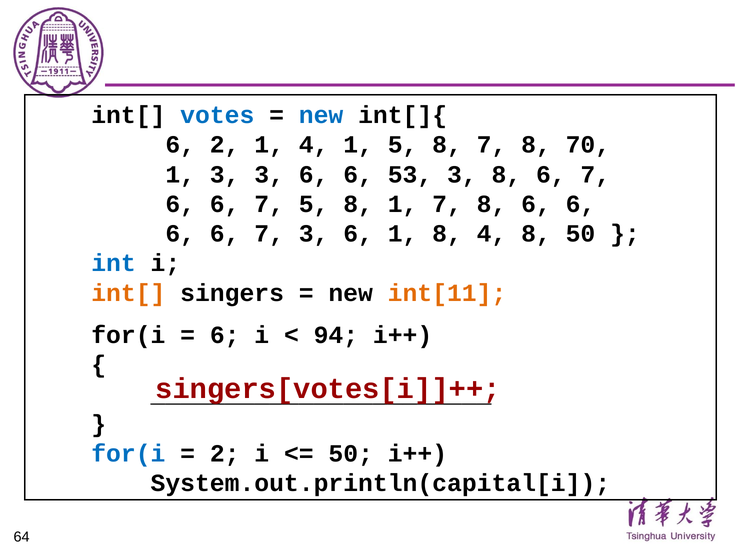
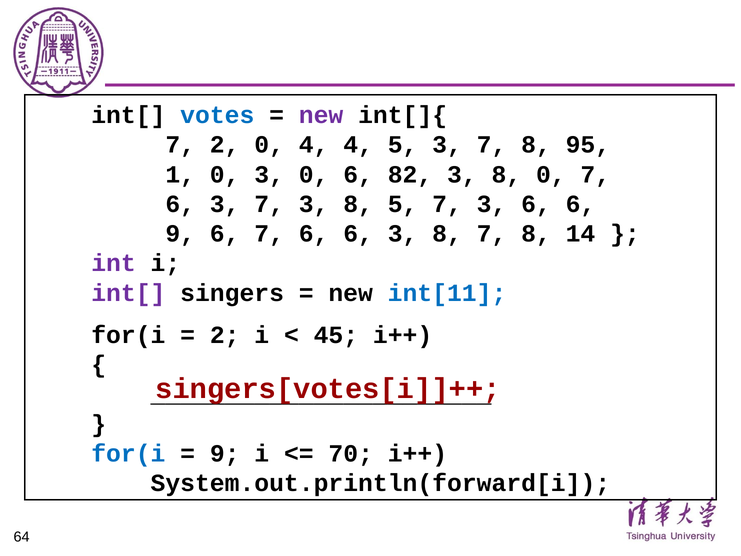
new at (321, 115) colour: blue -> purple
6 at (180, 145): 6 -> 7
2 1: 1 -> 0
4 1: 1 -> 4
8 at (447, 145): 8 -> 3
70: 70 -> 95
1 3: 3 -> 0
6 at (314, 174): 6 -> 0
53: 53 -> 82
3 8 6: 6 -> 0
6 at (225, 204): 6 -> 3
5 at (314, 204): 5 -> 3
8 1: 1 -> 5
8 at (492, 204): 8 -> 3
6 at (180, 234): 6 -> 9
6 7 3: 3 -> 6
1 at (403, 234): 1 -> 3
8 4: 4 -> 7
8 50: 50 -> 14
int colour: blue -> purple
int[ at (128, 293) colour: orange -> purple
int[11 colour: orange -> blue
6 at (225, 335): 6 -> 2
94: 94 -> 45
2 at (225, 453): 2 -> 9
50 at (351, 453): 50 -> 70
System.out.println(capital[i: System.out.println(capital[i -> System.out.println(forward[i
